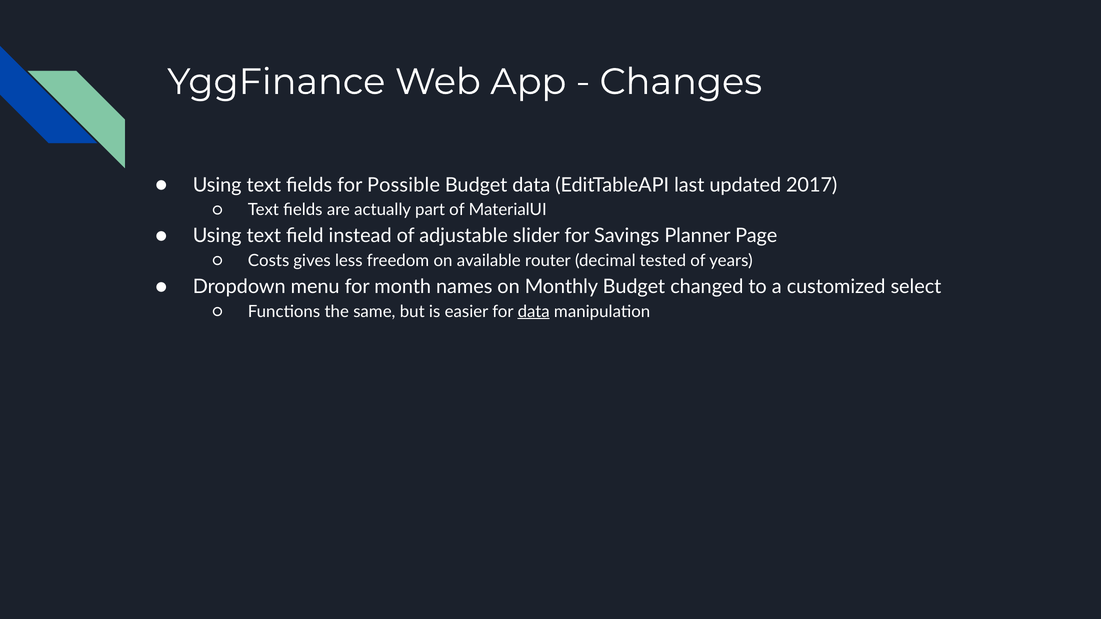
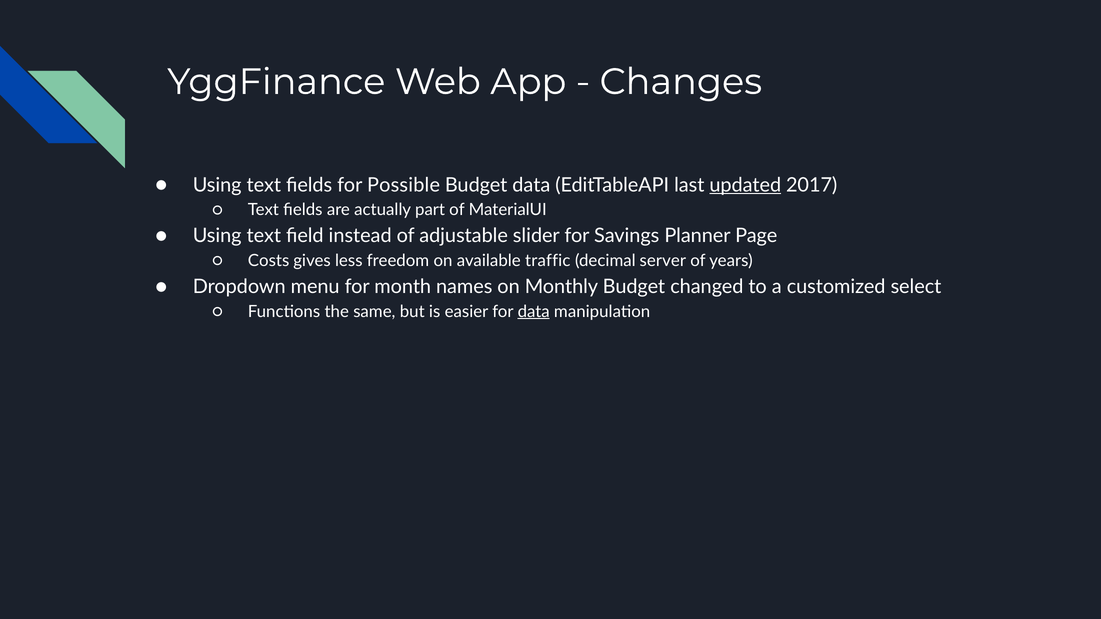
updated underline: none -> present
router: router -> traffic
tested: tested -> server
